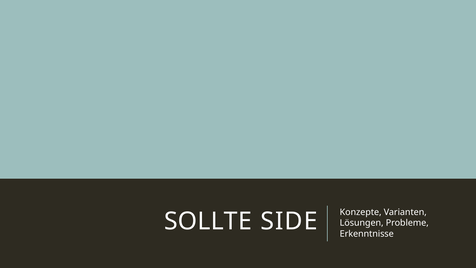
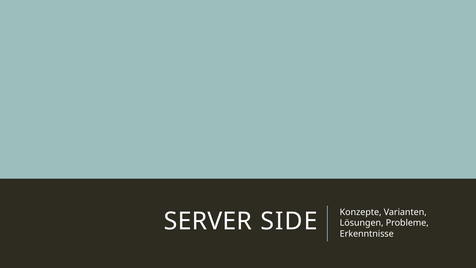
SOLLTE: SOLLTE -> SERVER
